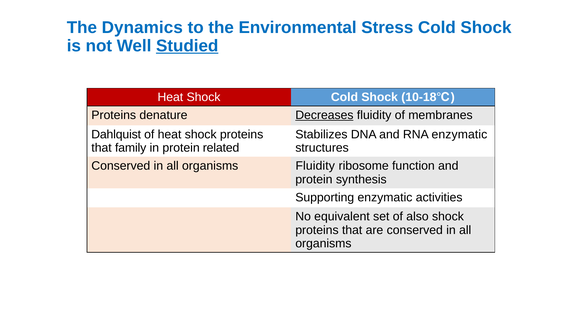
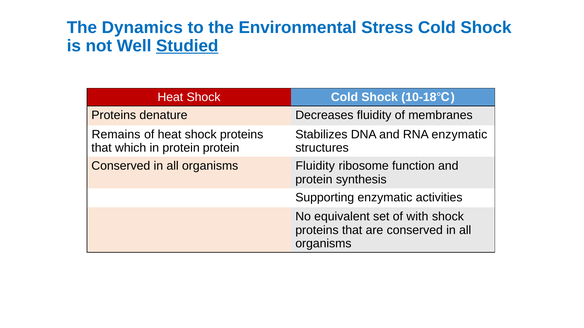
Decreases underline: present -> none
Dahlquist: Dahlquist -> Remains
family: family -> which
protein related: related -> protein
also: also -> with
